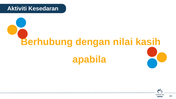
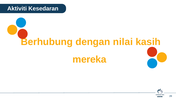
apabila: apabila -> mereka
